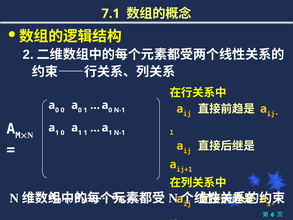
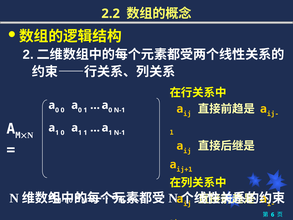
7.1: 7.1 -> 2.2
